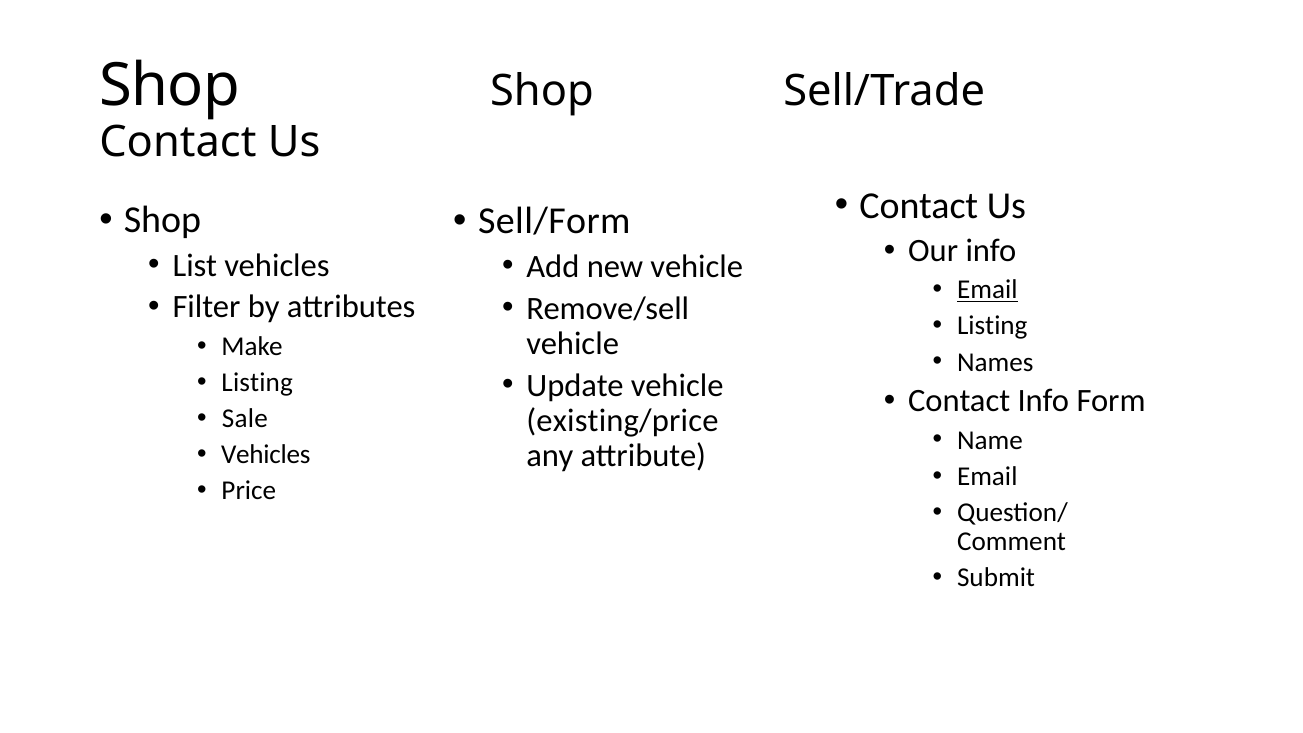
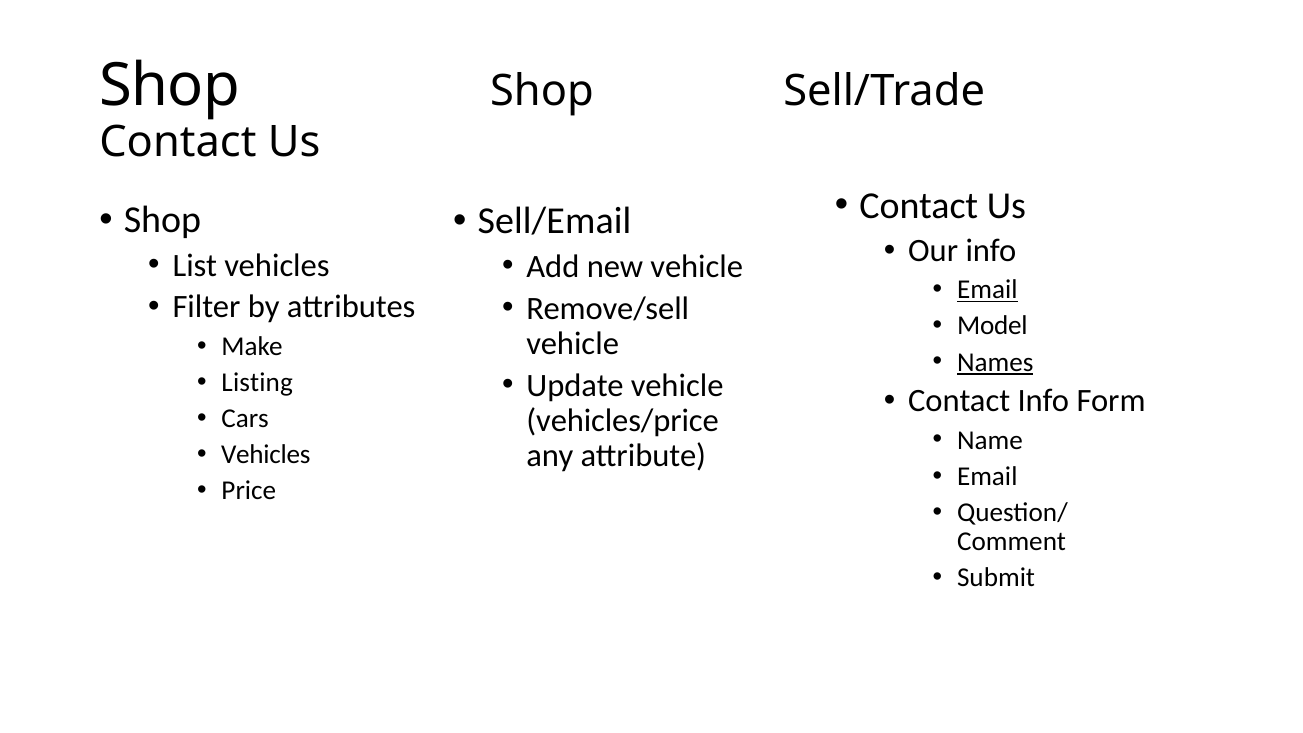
Sell/Form: Sell/Form -> Sell/Email
Listing at (992, 326): Listing -> Model
Names underline: none -> present
Sale: Sale -> Cars
existing/price: existing/price -> vehicles/price
